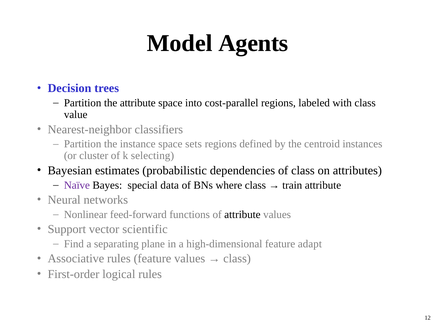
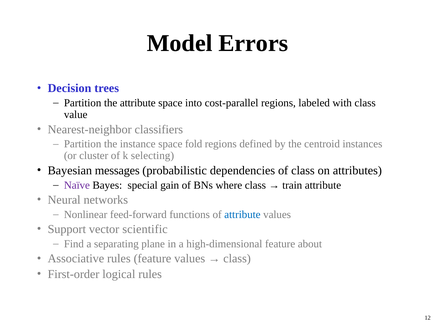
Agents: Agents -> Errors
sets: sets -> fold
estimates: estimates -> messages
data: data -> gain
attribute at (242, 215) colour: black -> blue
adapt: adapt -> about
